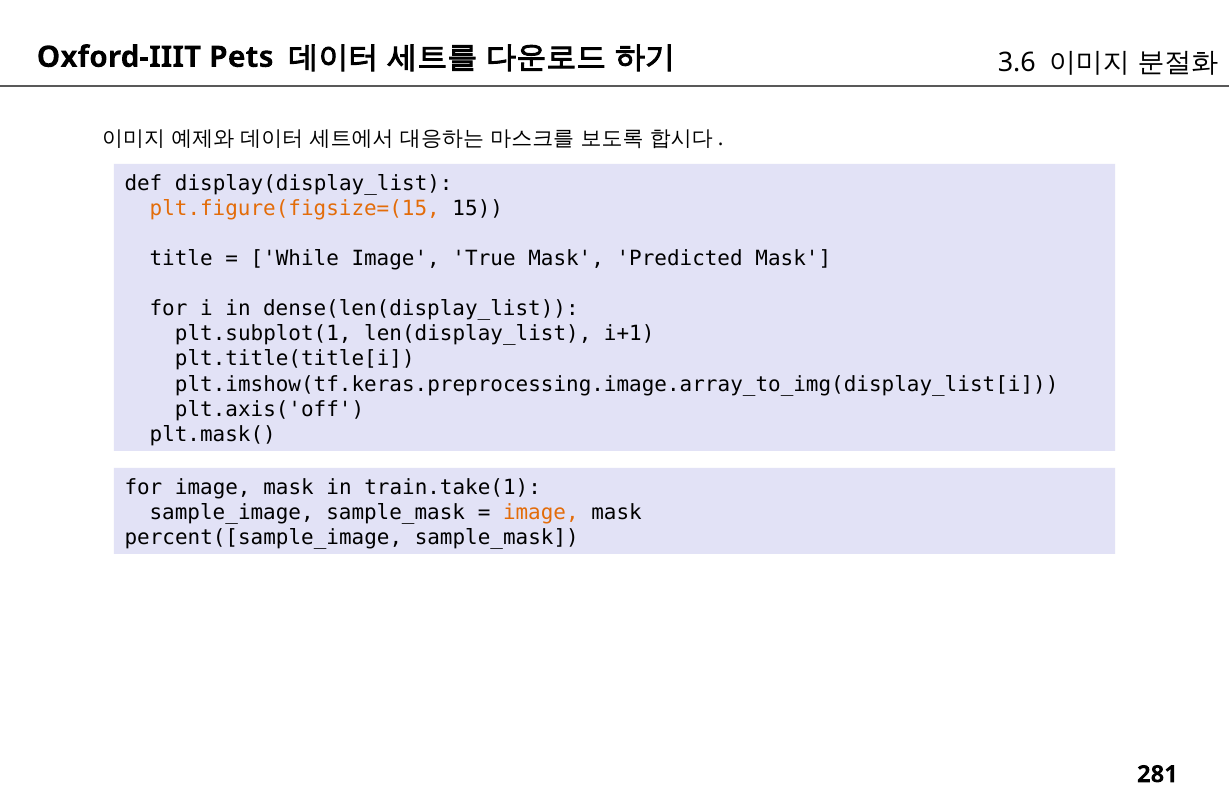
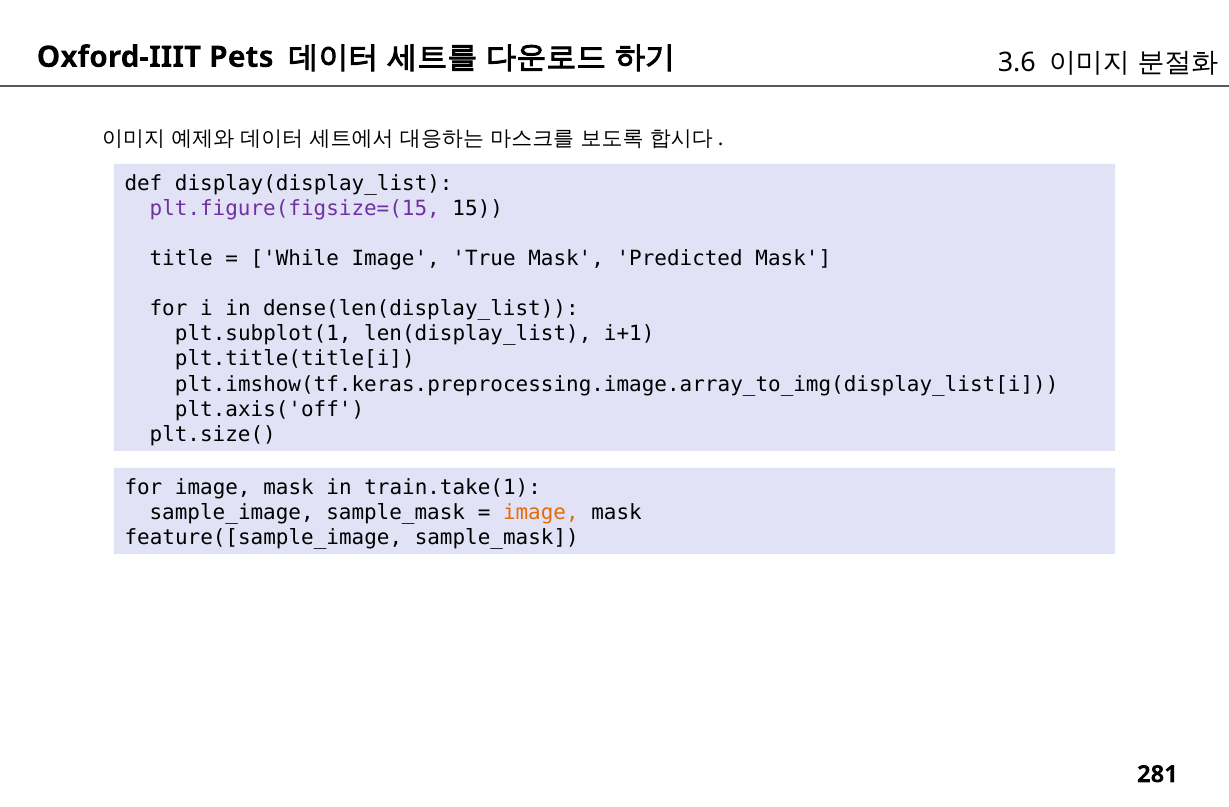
plt.figure(figsize=(15 colour: orange -> purple
plt.mask(: plt.mask( -> plt.size(
percent([sample_image: percent([sample_image -> feature([sample_image
